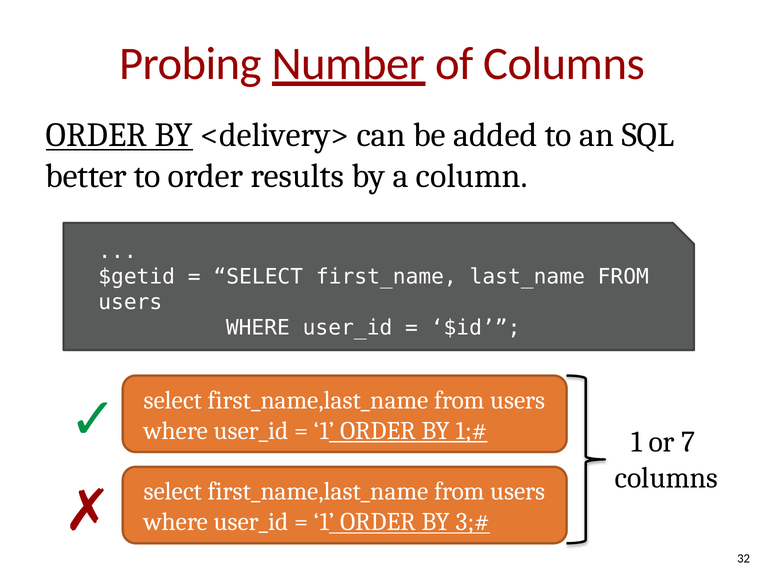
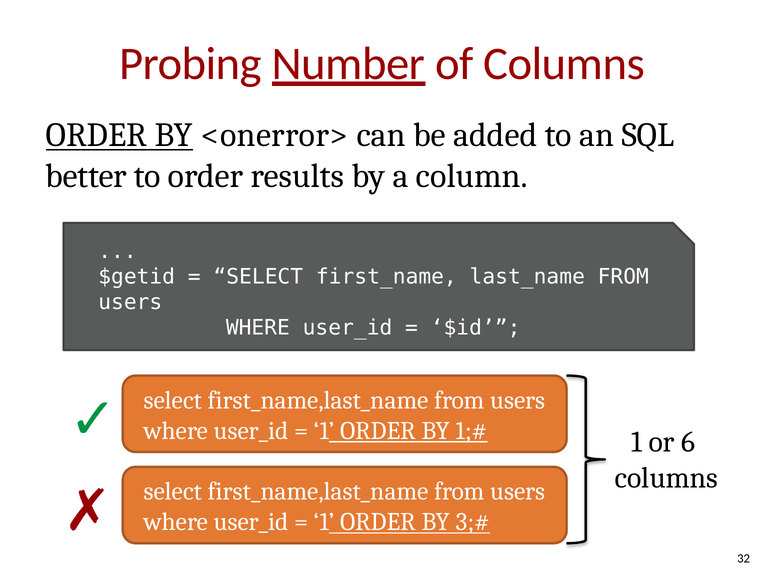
<delivery>: <delivery> -> <onerror>
7: 7 -> 6
